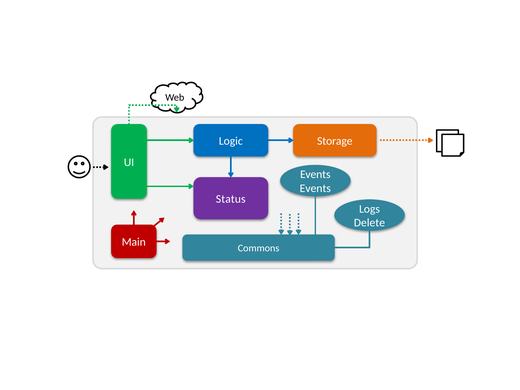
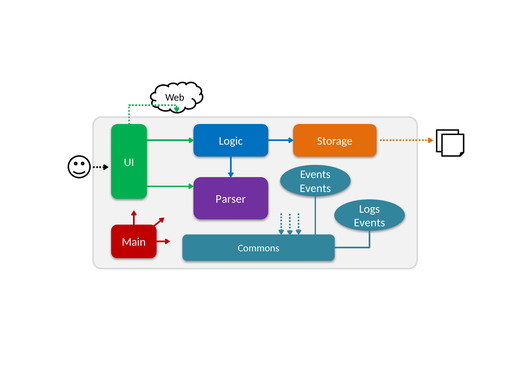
Status: Status -> Parser
Delete at (369, 223): Delete -> Events
